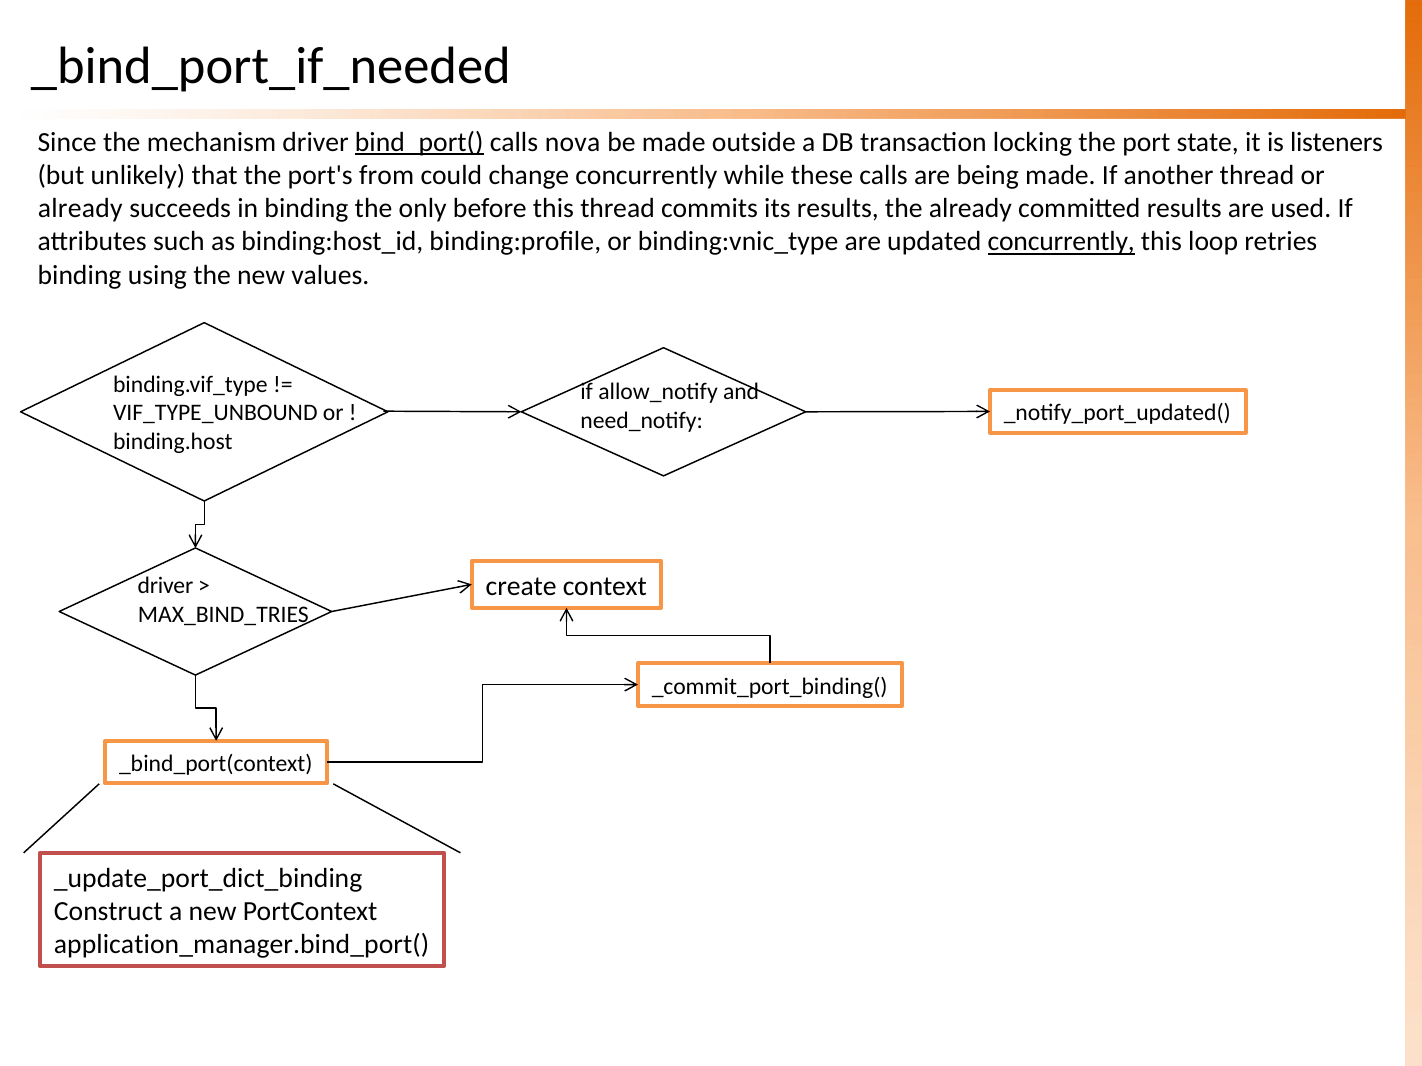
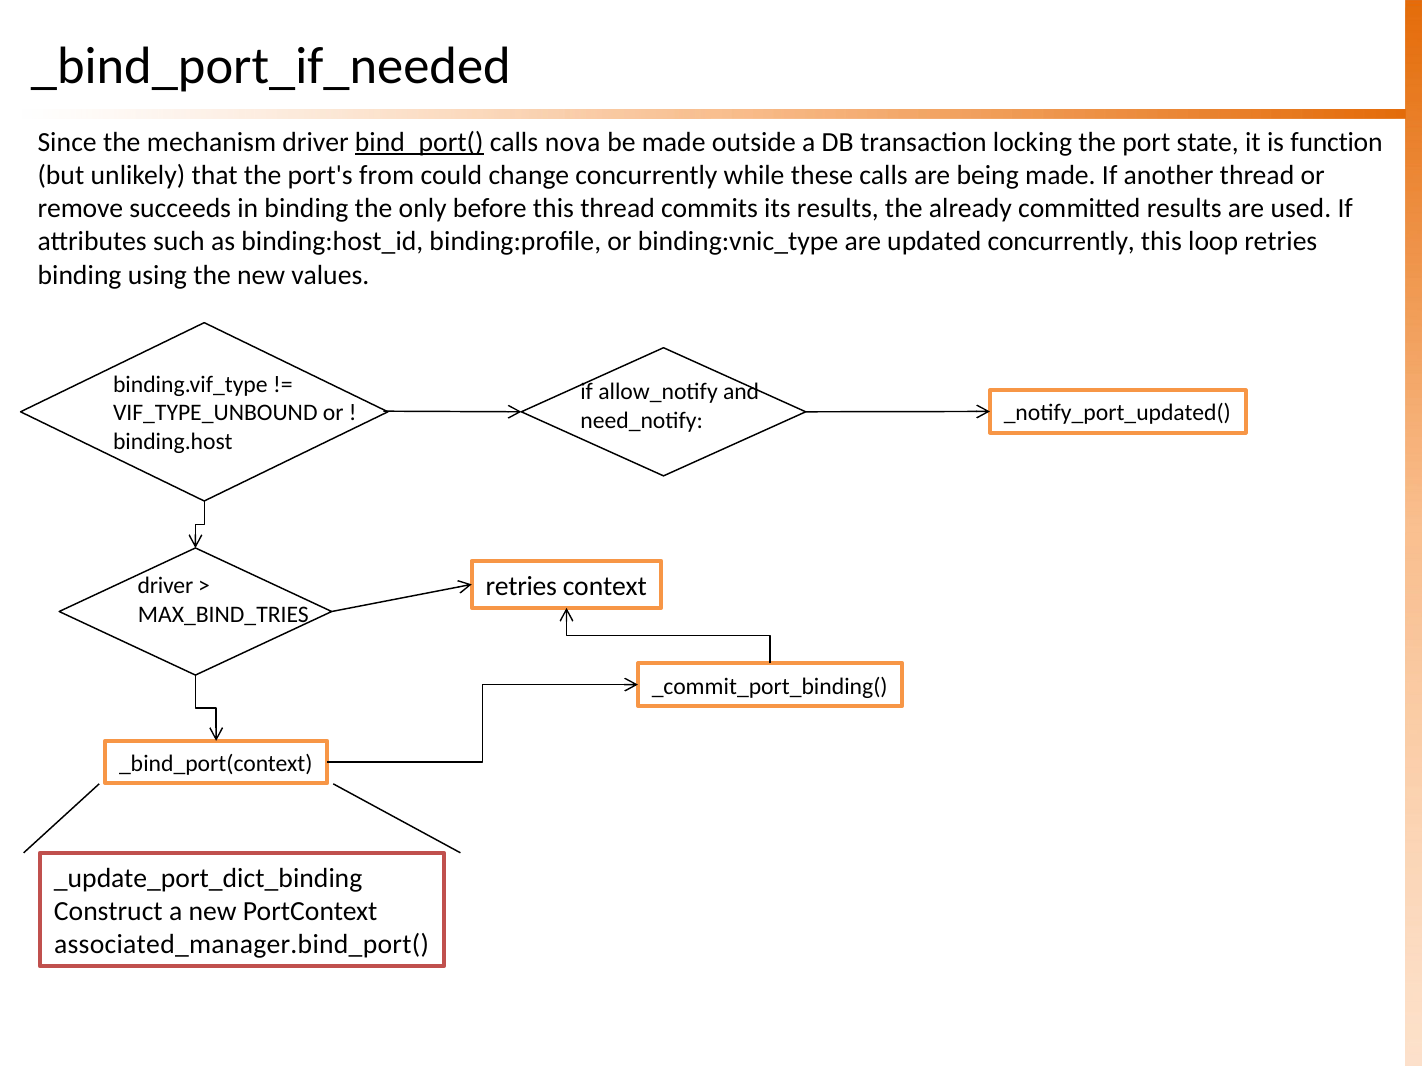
listeners: listeners -> function
already at (80, 209): already -> remove
concurrently at (1061, 242) underline: present -> none
create at (521, 587): create -> retries
application_manager.bind_port(: application_manager.bind_port( -> associated_manager.bind_port(
